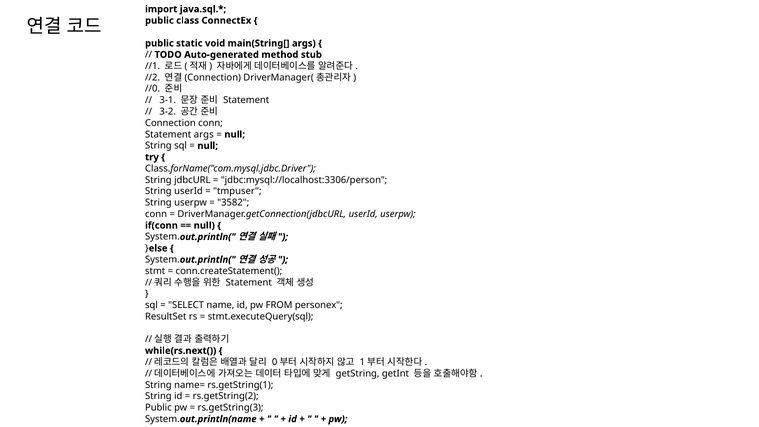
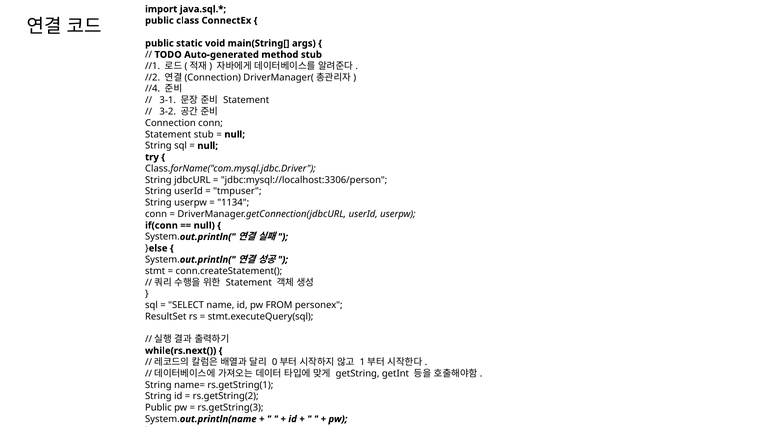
//0: //0 -> //4
Statement args: args -> stub
3582: 3582 -> 1134
